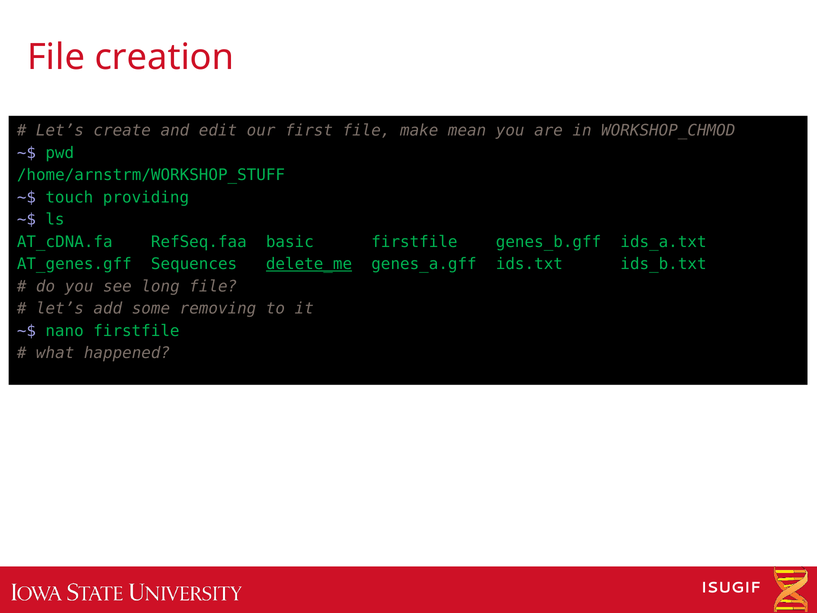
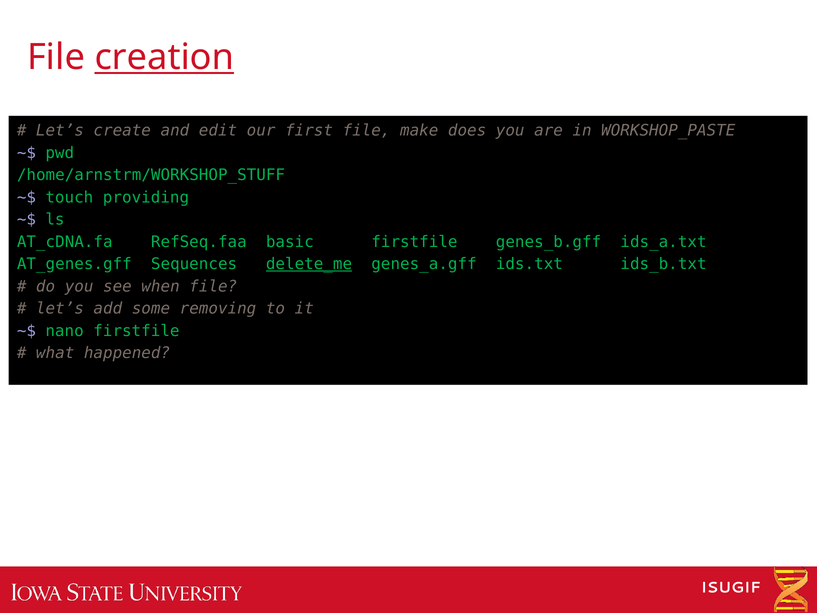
creation underline: none -> present
mean: mean -> does
WORKSHOP_CHMOD: WORKSHOP_CHMOD -> WORKSHOP_PASTE
long: long -> when
